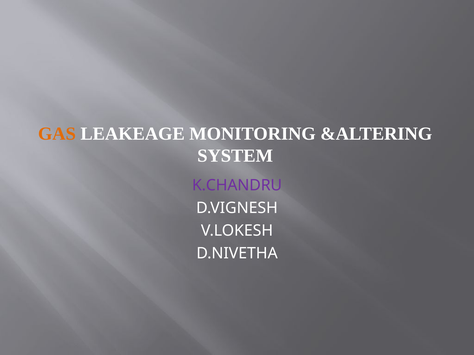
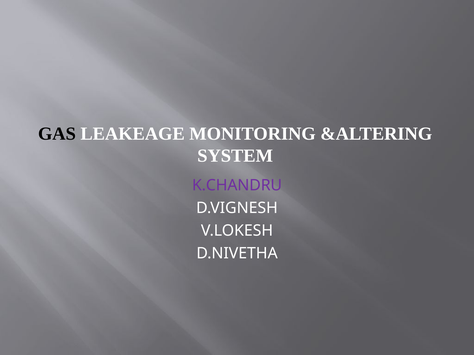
GAS colour: orange -> black
